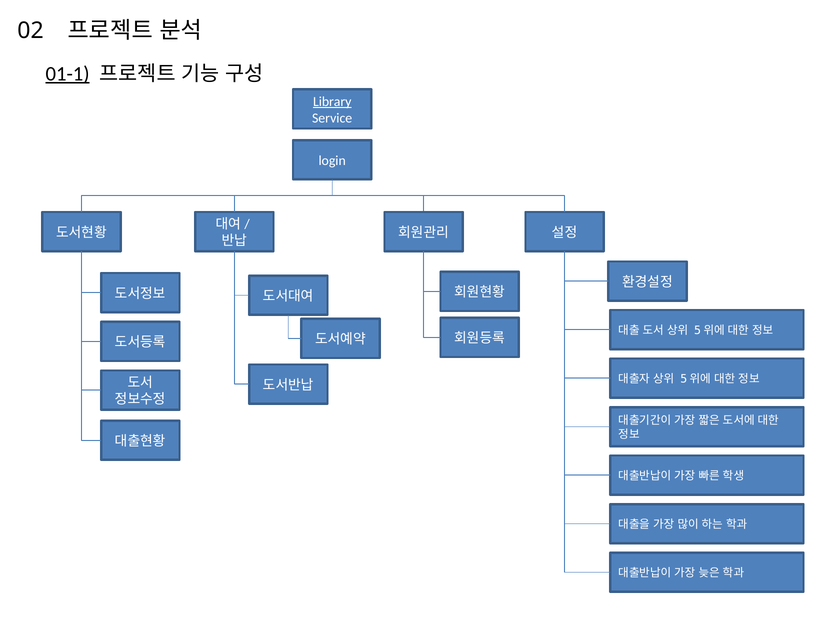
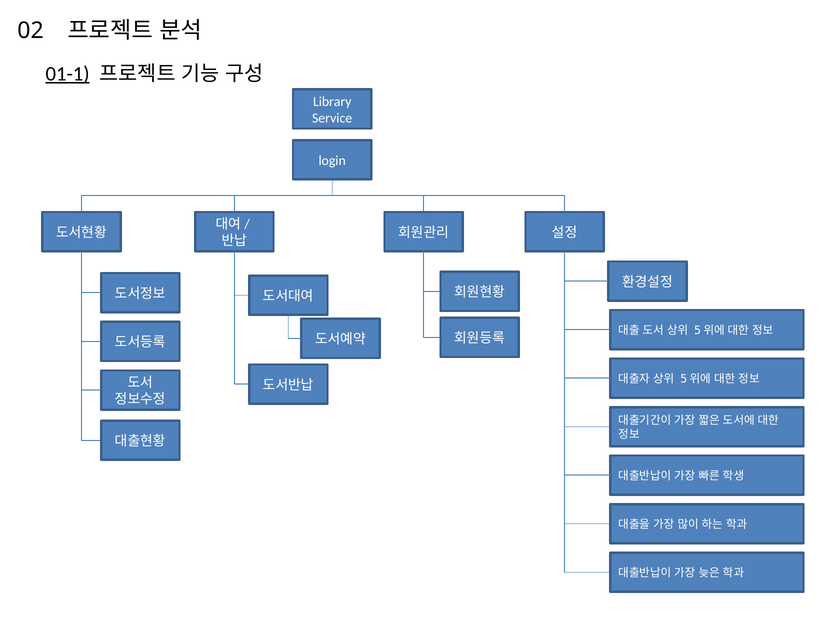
Library underline: present -> none
